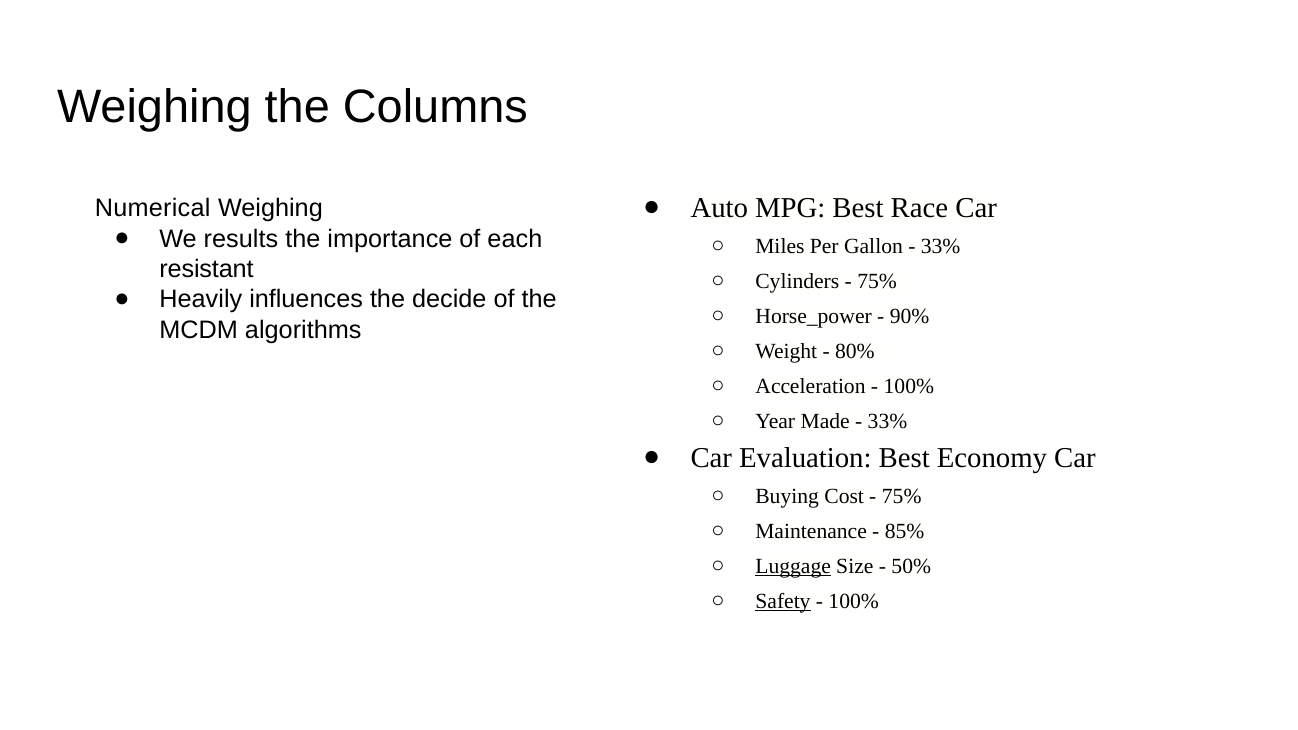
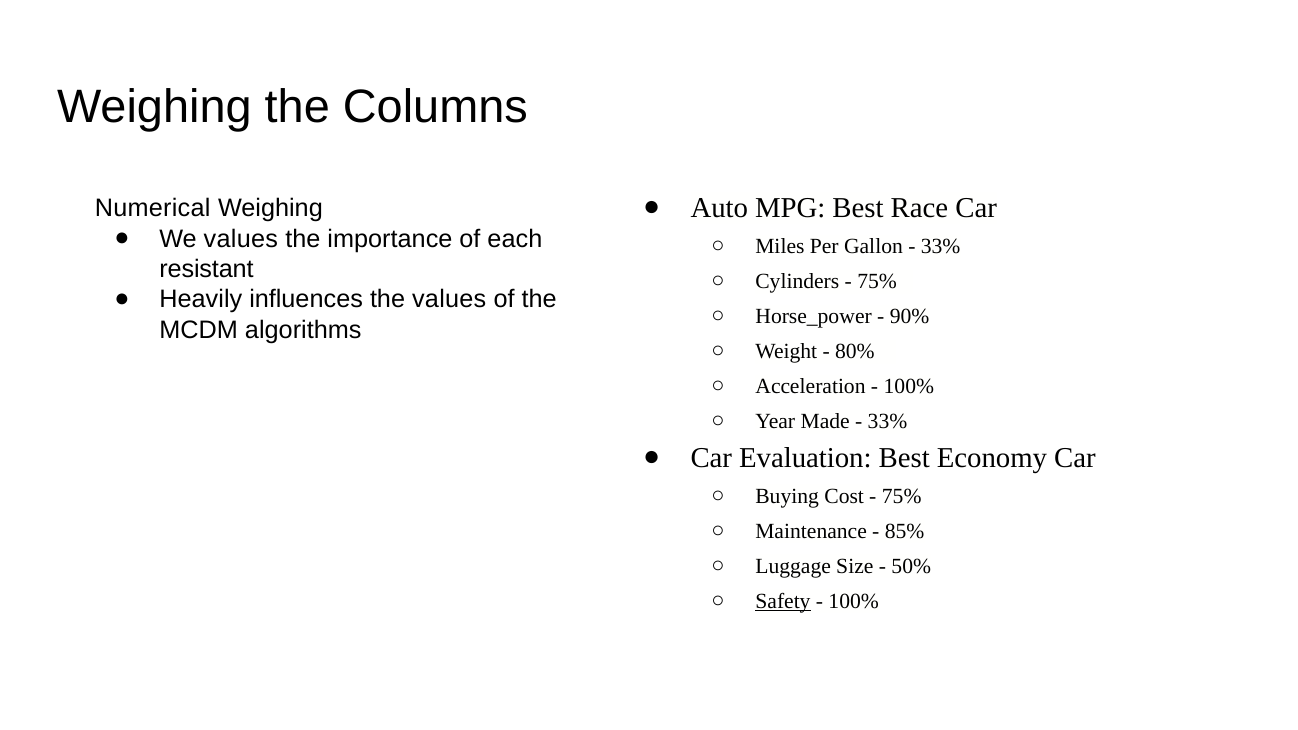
We results: results -> values
the decide: decide -> values
Luggage underline: present -> none
